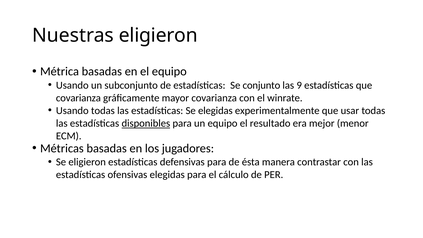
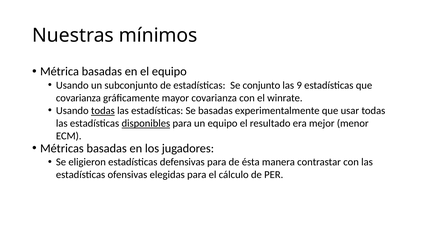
Nuestras eligieron: eligieron -> mínimos
todas at (103, 111) underline: none -> present
Se elegidas: elegidas -> basadas
